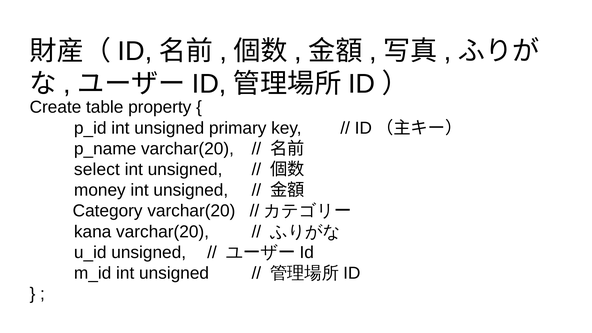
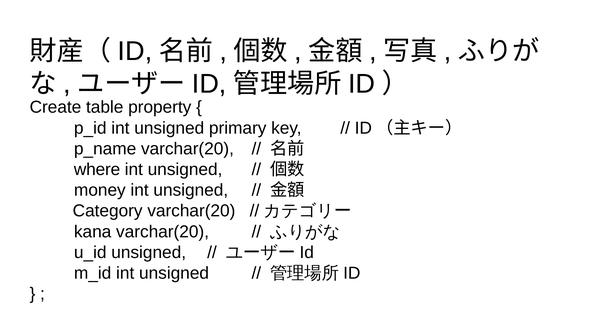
select: select -> where
